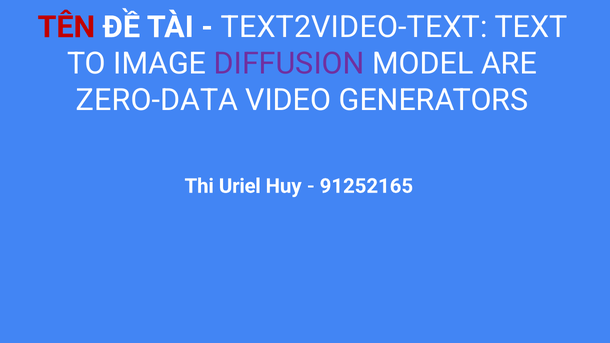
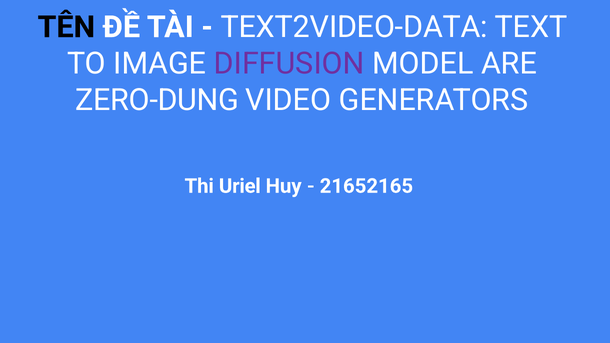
TÊN colour: red -> black
TEXT2VIDEO-TEXT: TEXT2VIDEO-TEXT -> TEXT2VIDEO-DATA
ZERO-DATA: ZERO-DATA -> ZERO-DUNG
91252165: 91252165 -> 21652165
